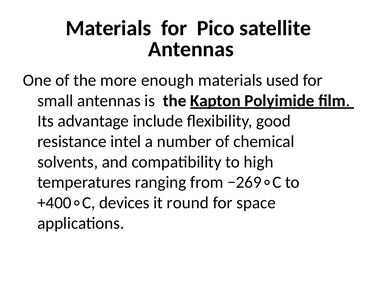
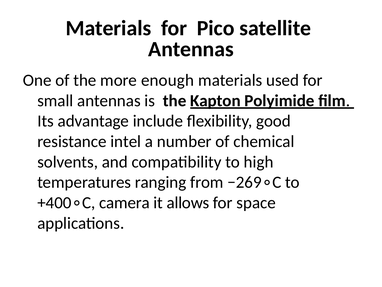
devices: devices -> camera
round: round -> allows
